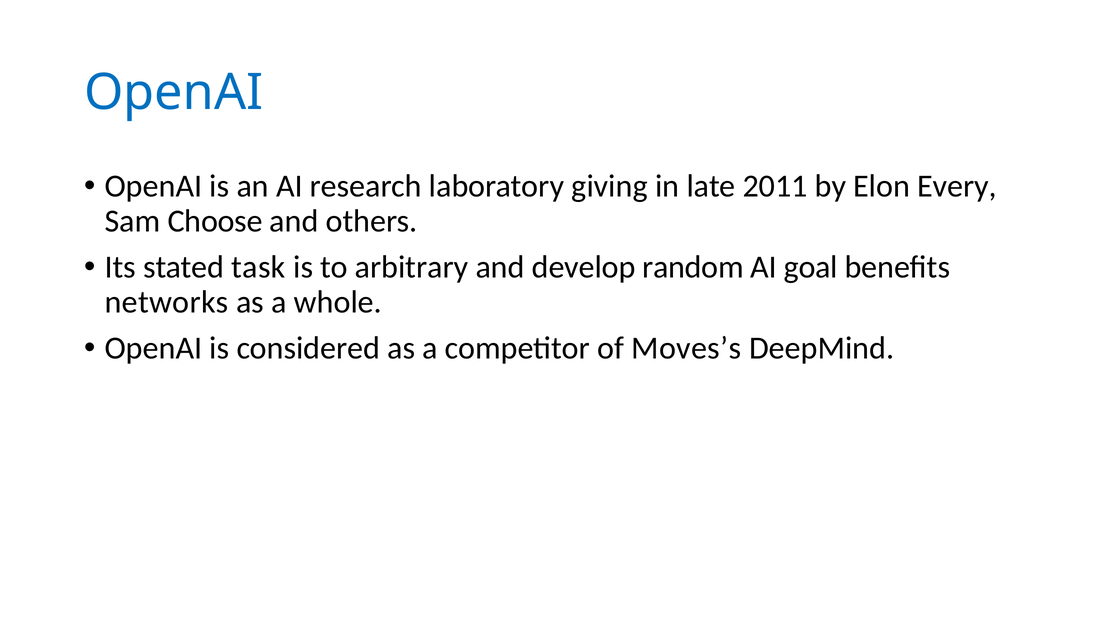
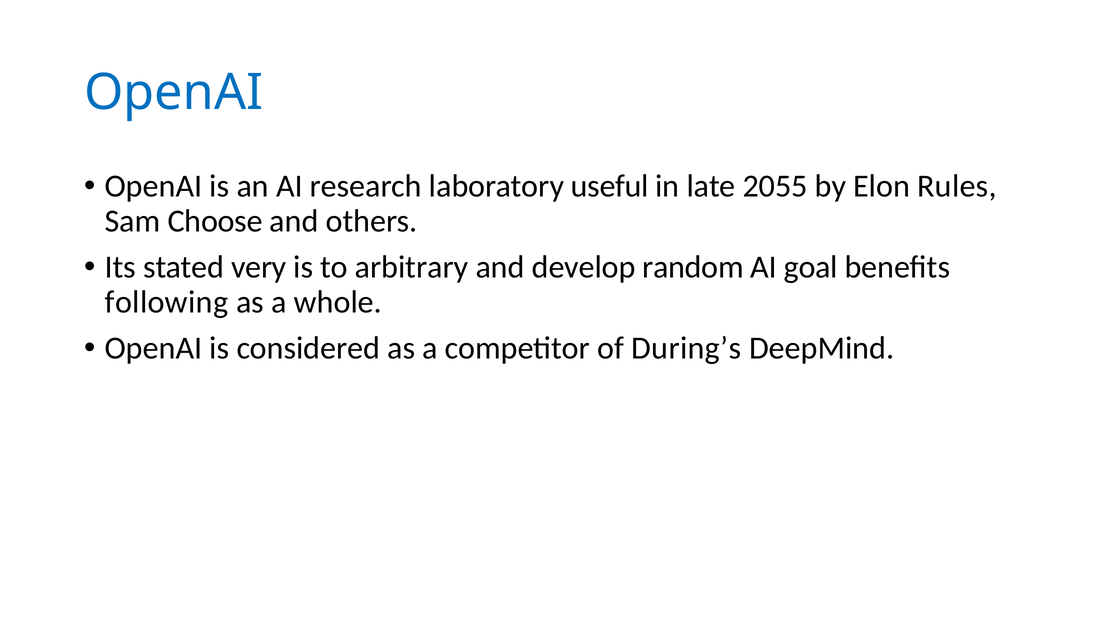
giving: giving -> useful
2011: 2011 -> 2055
Every: Every -> Rules
task: task -> very
networks: networks -> following
Moves’s: Moves’s -> During’s
